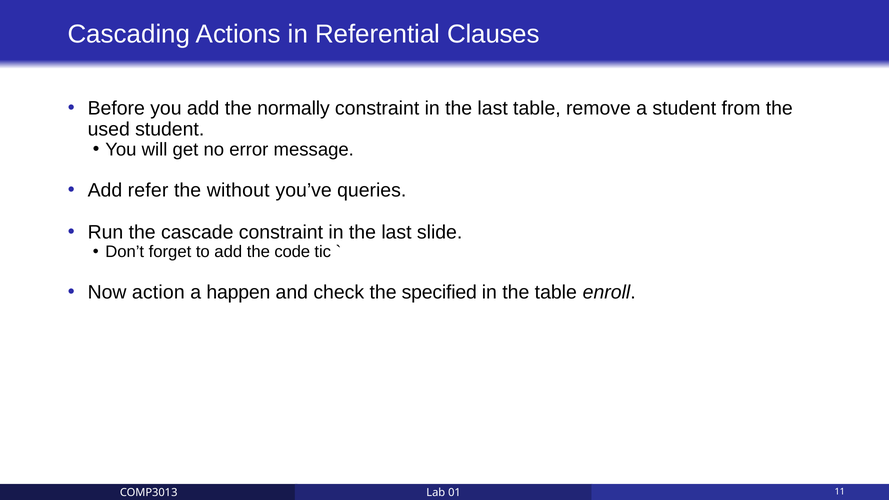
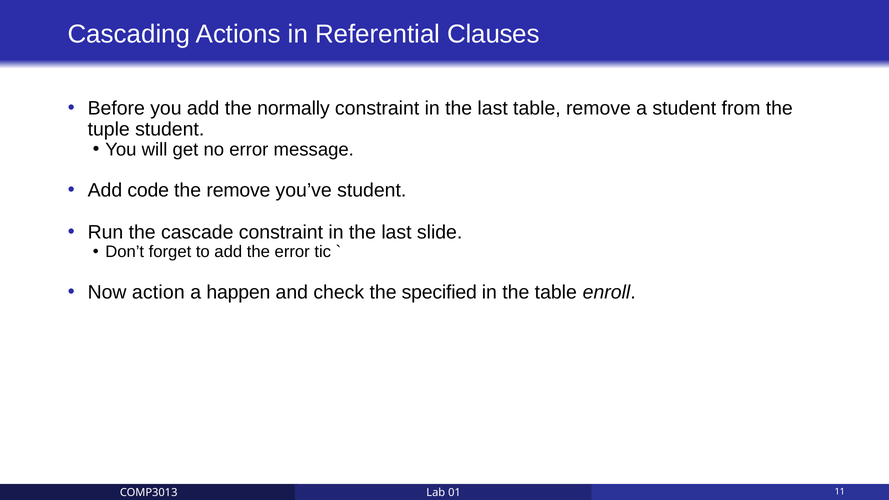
used: used -> tuple
refer: refer -> code
the without: without -> remove
you’ve queries: queries -> student
the code: code -> error
